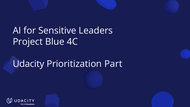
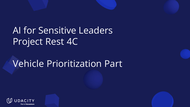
Blue: Blue -> Rest
Udacity: Udacity -> Vehicle
